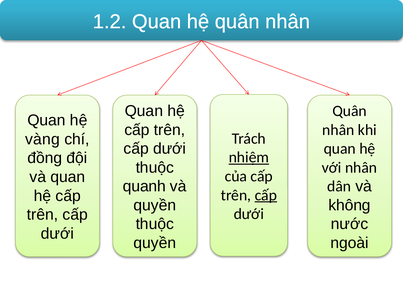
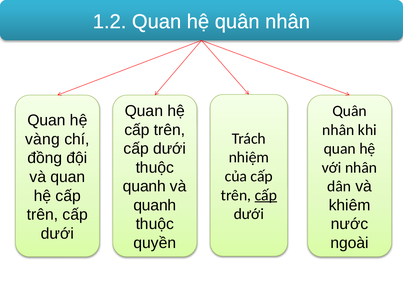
nhiệm underline: present -> none
quyền at (155, 205): quyền -> quanh
không: không -> khiêm
